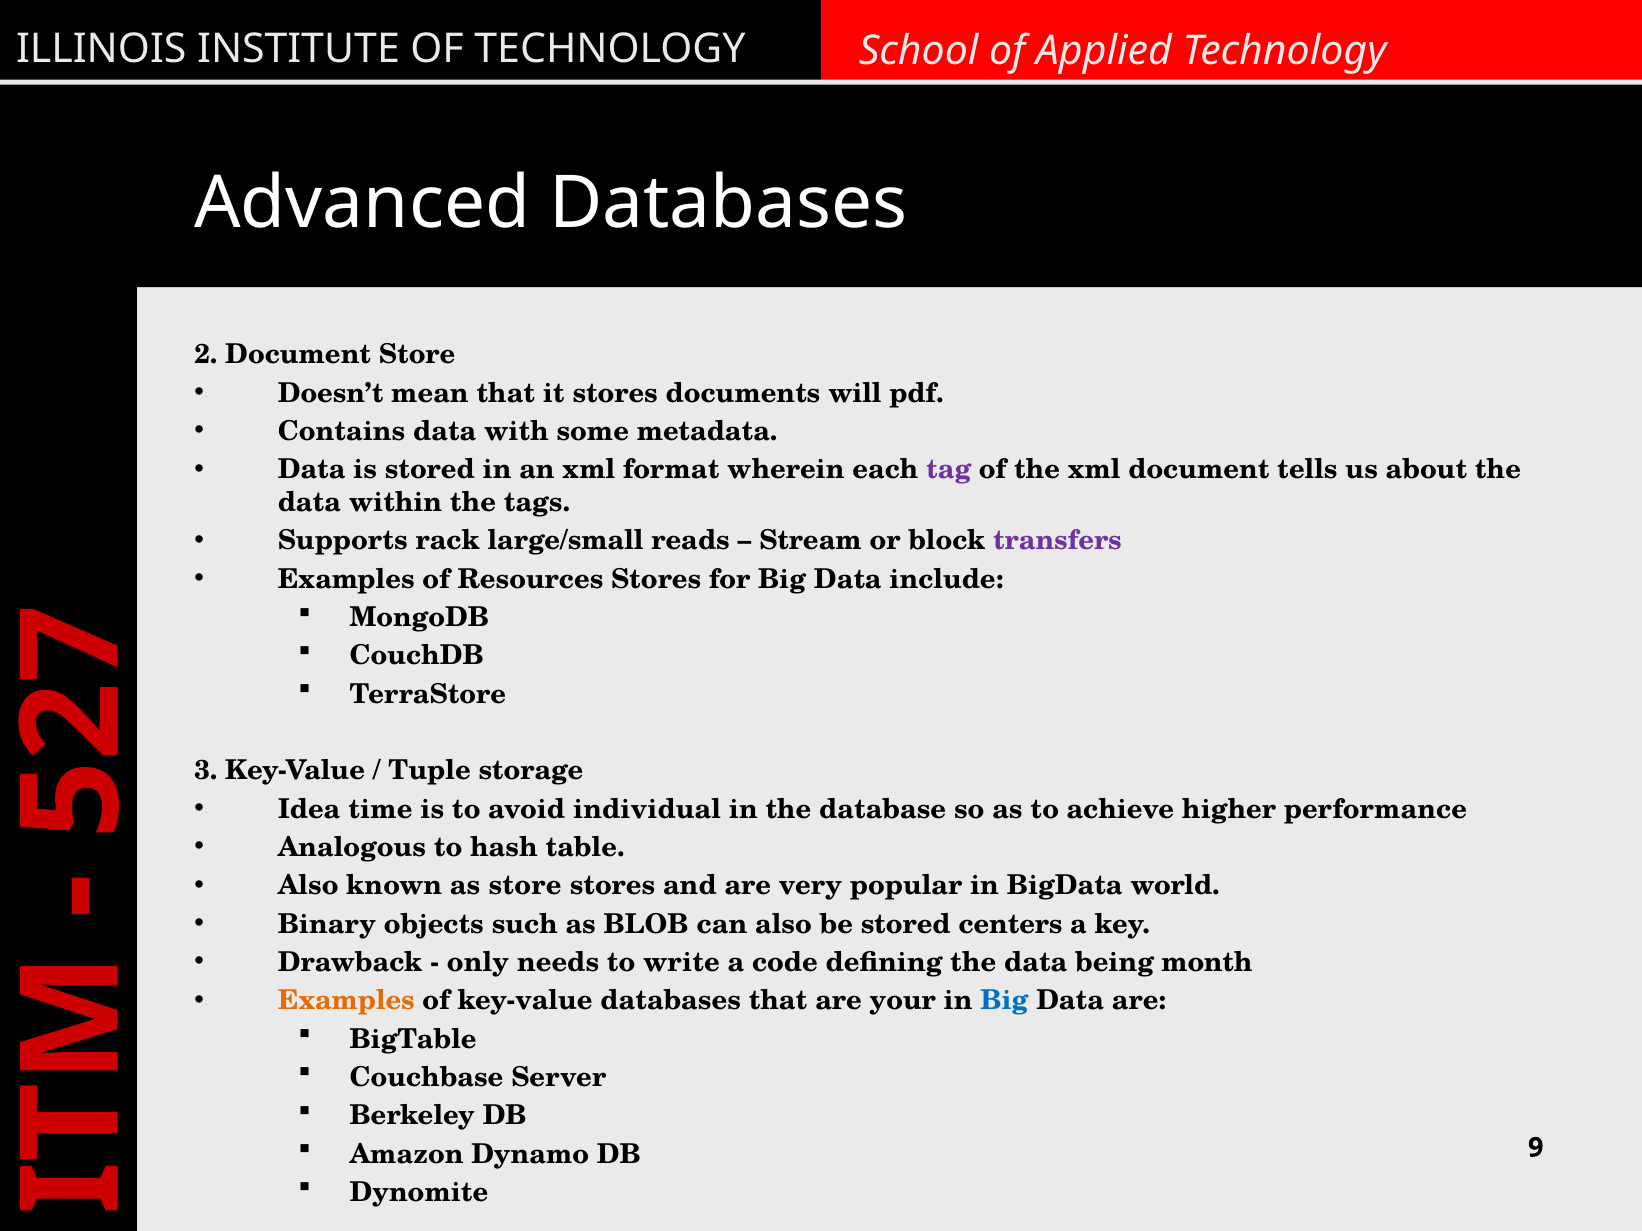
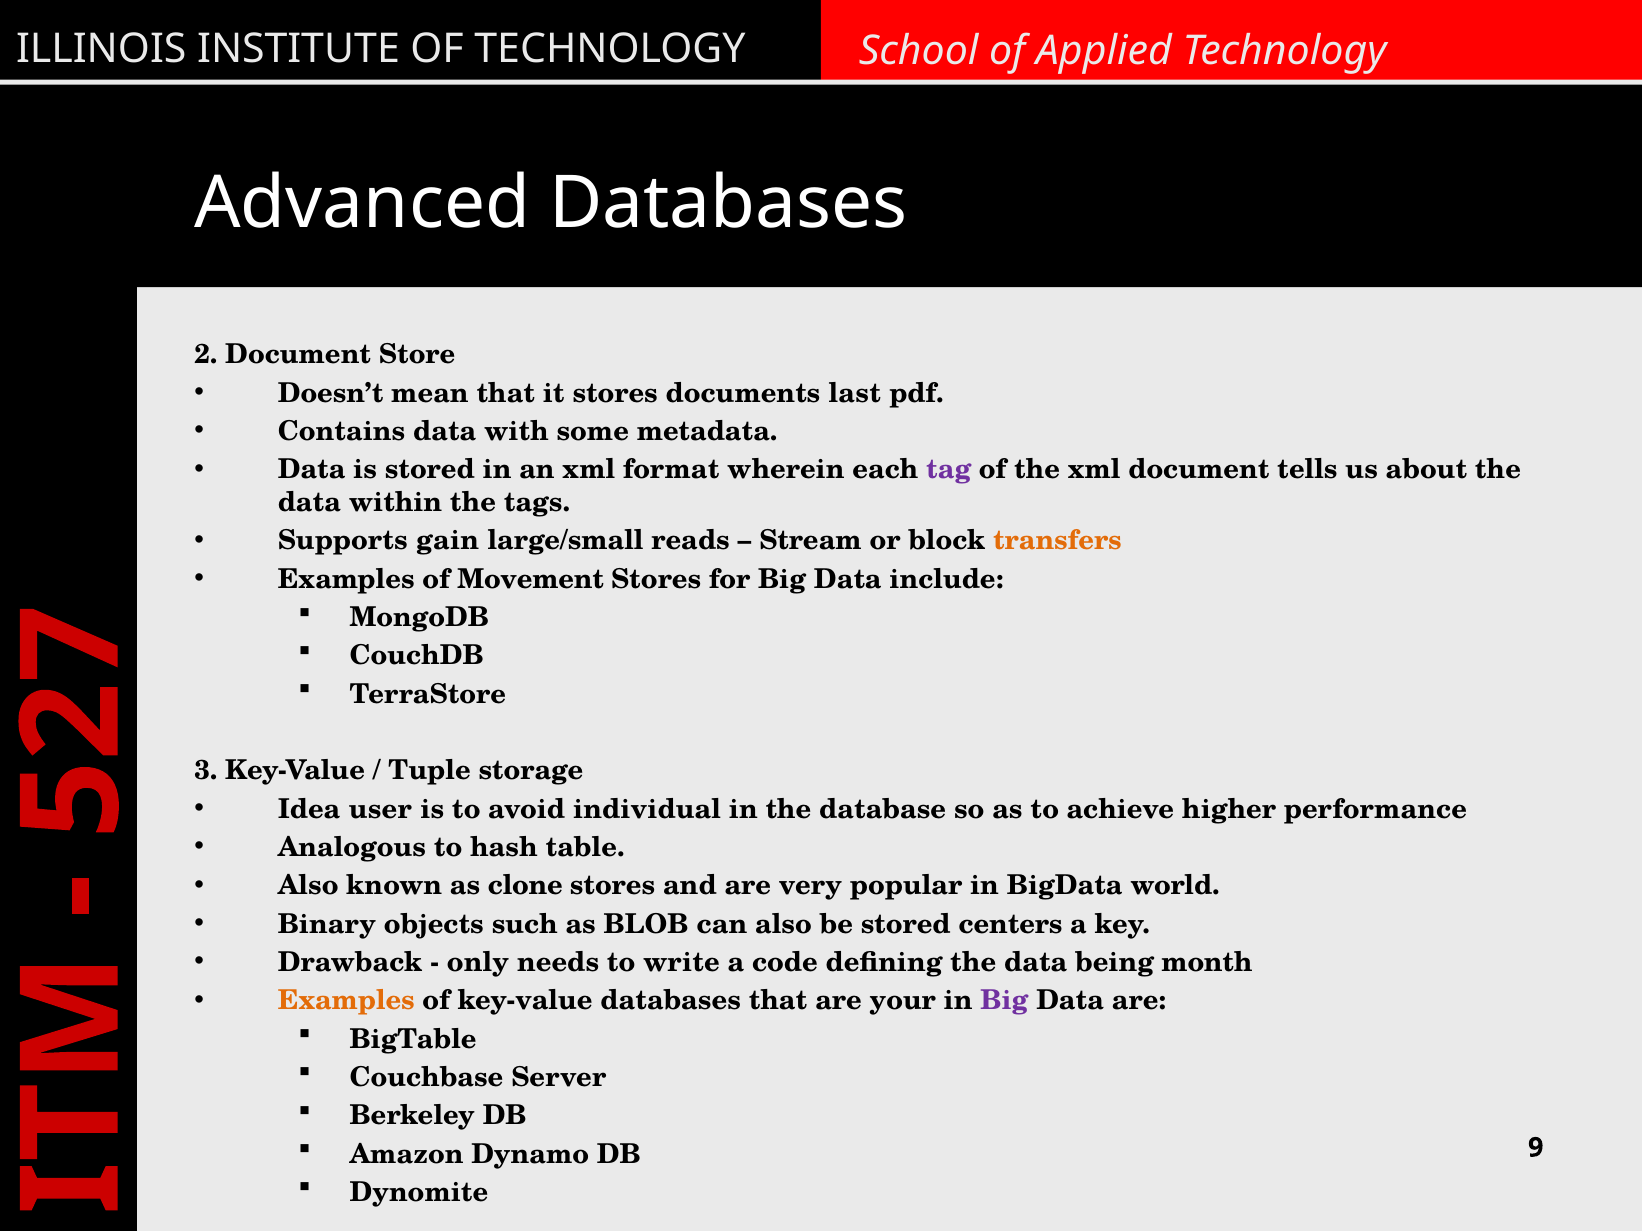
will: will -> last
rack: rack -> gain
transfers colour: purple -> orange
Resources: Resources -> Movement
time: time -> user
as store: store -> clone
Big at (1004, 1001) colour: blue -> purple
